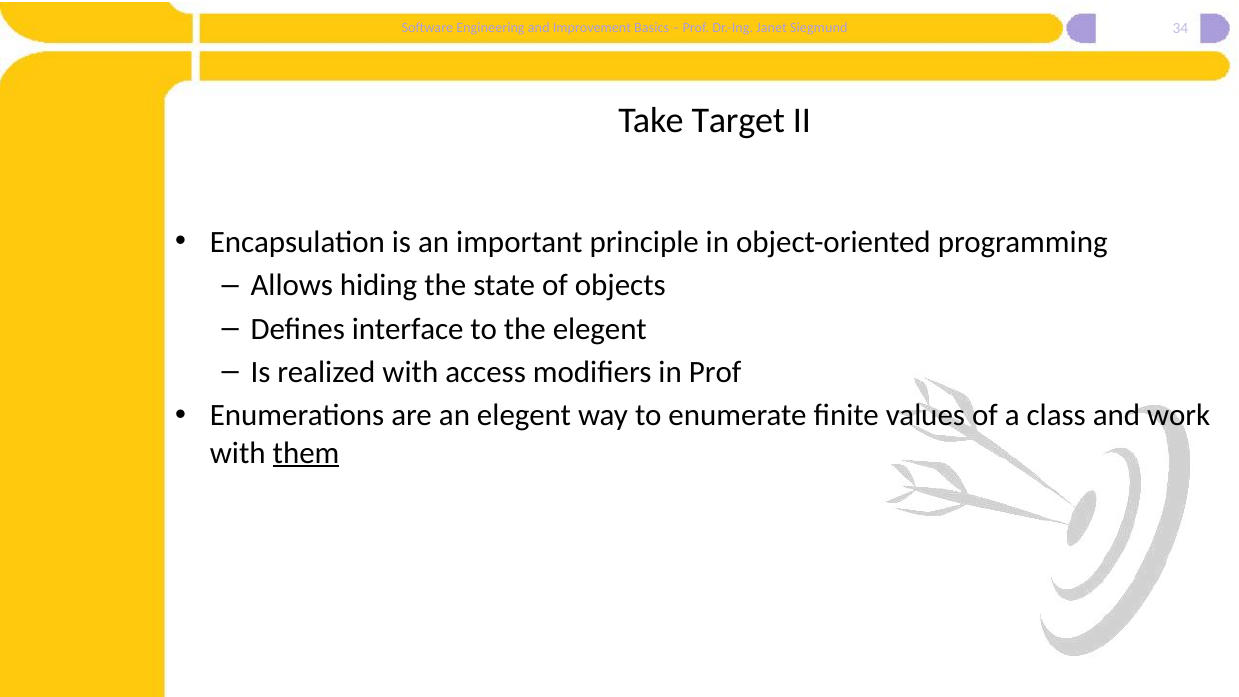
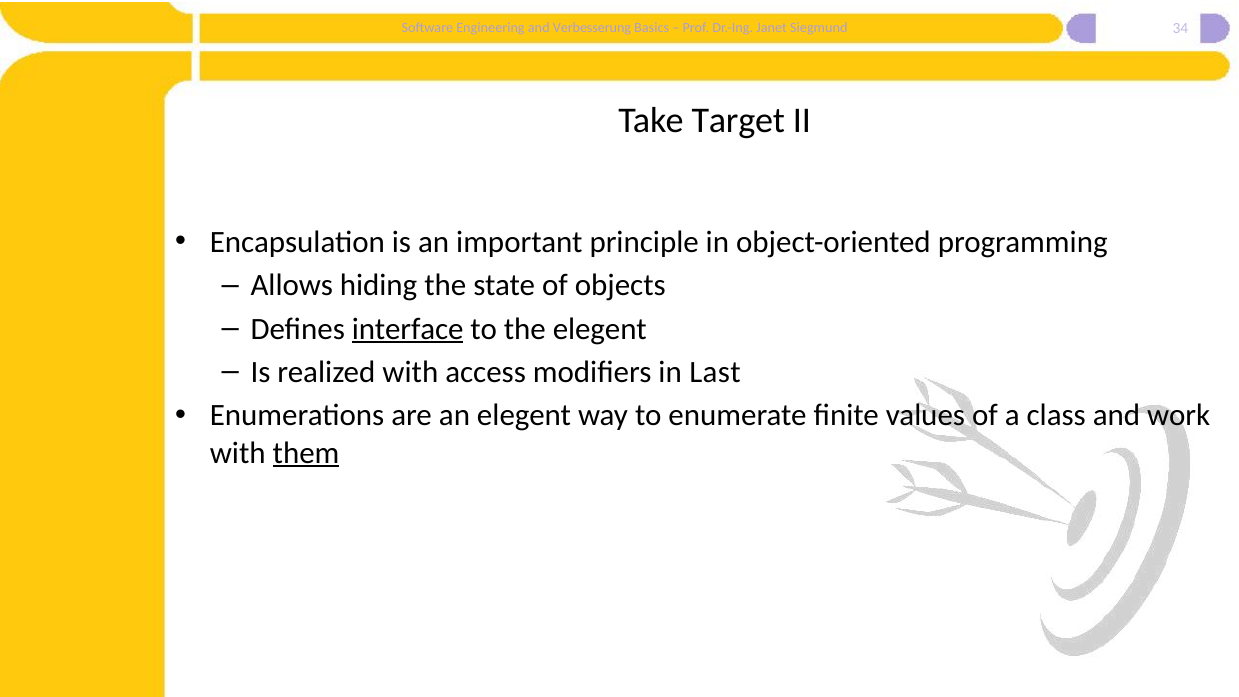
Improvement: Improvement -> Verbesserung
interface underline: none -> present
in Prof: Prof -> Last
